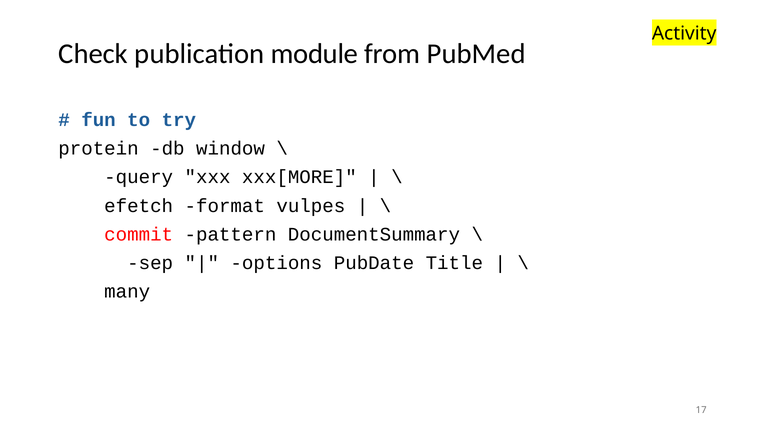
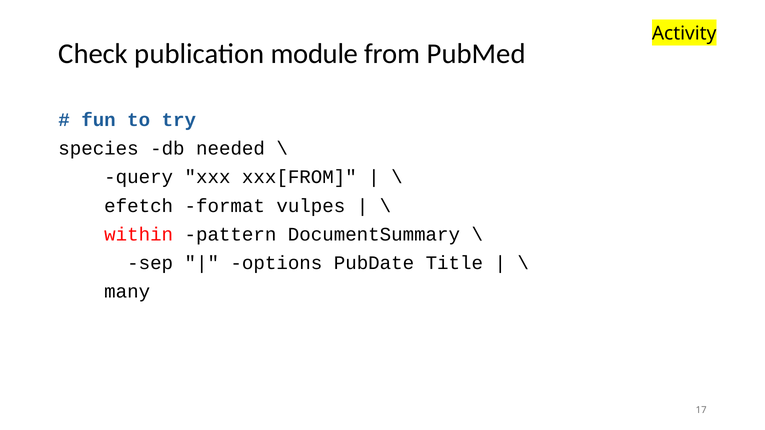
protein: protein -> species
window: window -> needed
xxx[MORE: xxx[MORE -> xxx[FROM
commit: commit -> within
